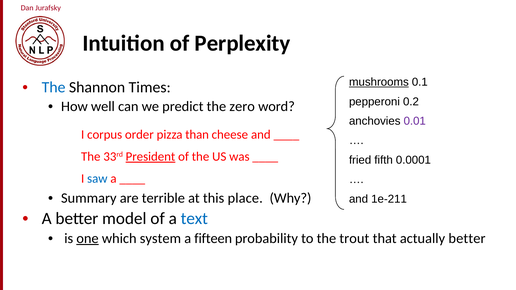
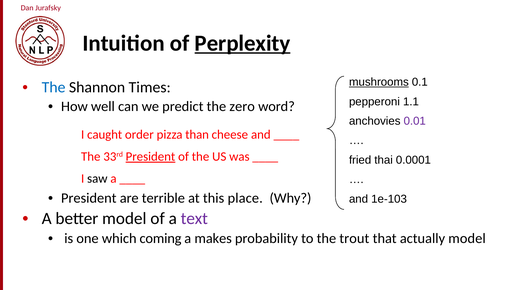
Perplexity underline: none -> present
0.2: 0.2 -> 1.1
corpus: corpus -> caught
fifth: fifth -> thai
saw colour: blue -> black
Summary at (89, 198): Summary -> President
1e-211: 1e-211 -> 1e-103
text colour: blue -> purple
one underline: present -> none
system: system -> coming
fifteen: fifteen -> makes
actually better: better -> model
